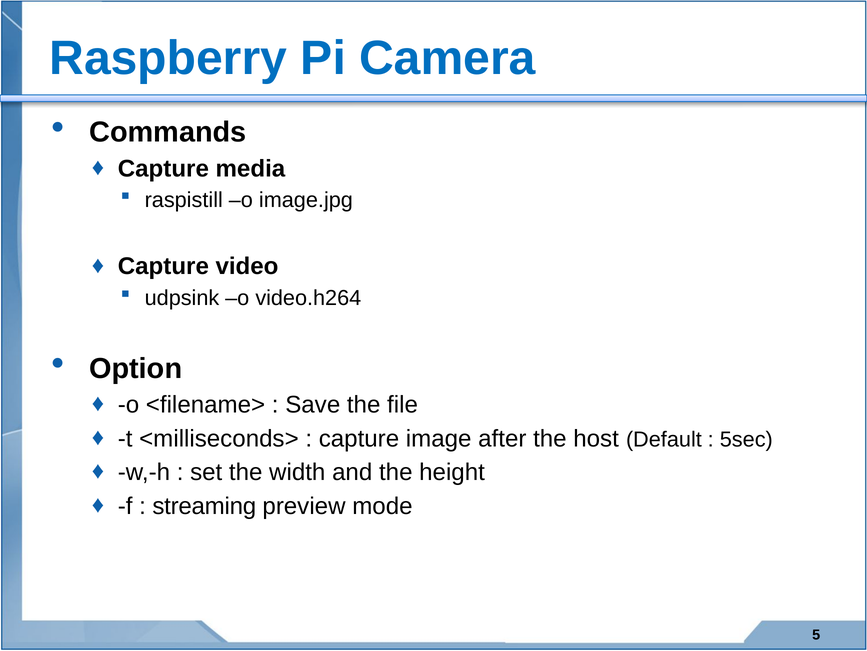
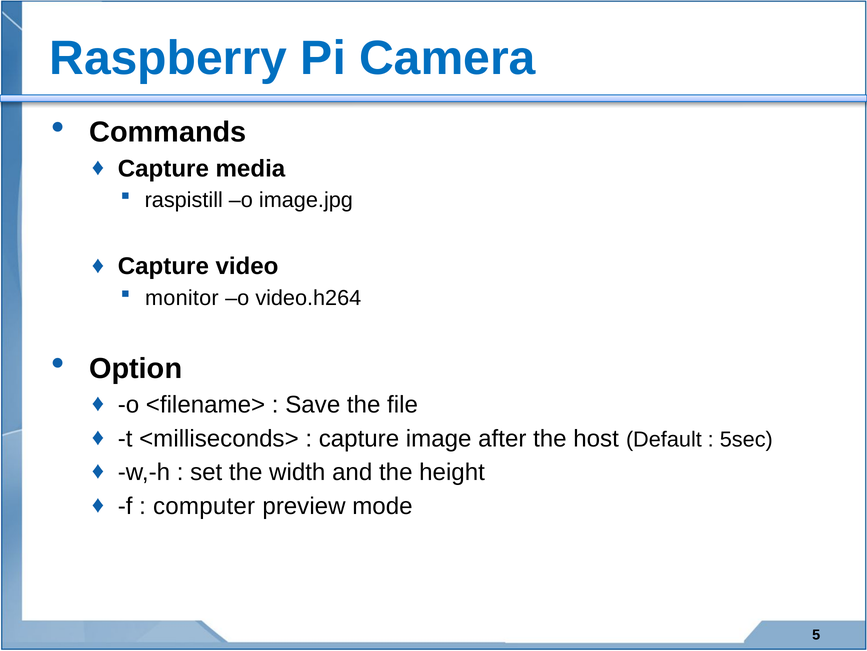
udpsink: udpsink -> monitor
streaming: streaming -> computer
